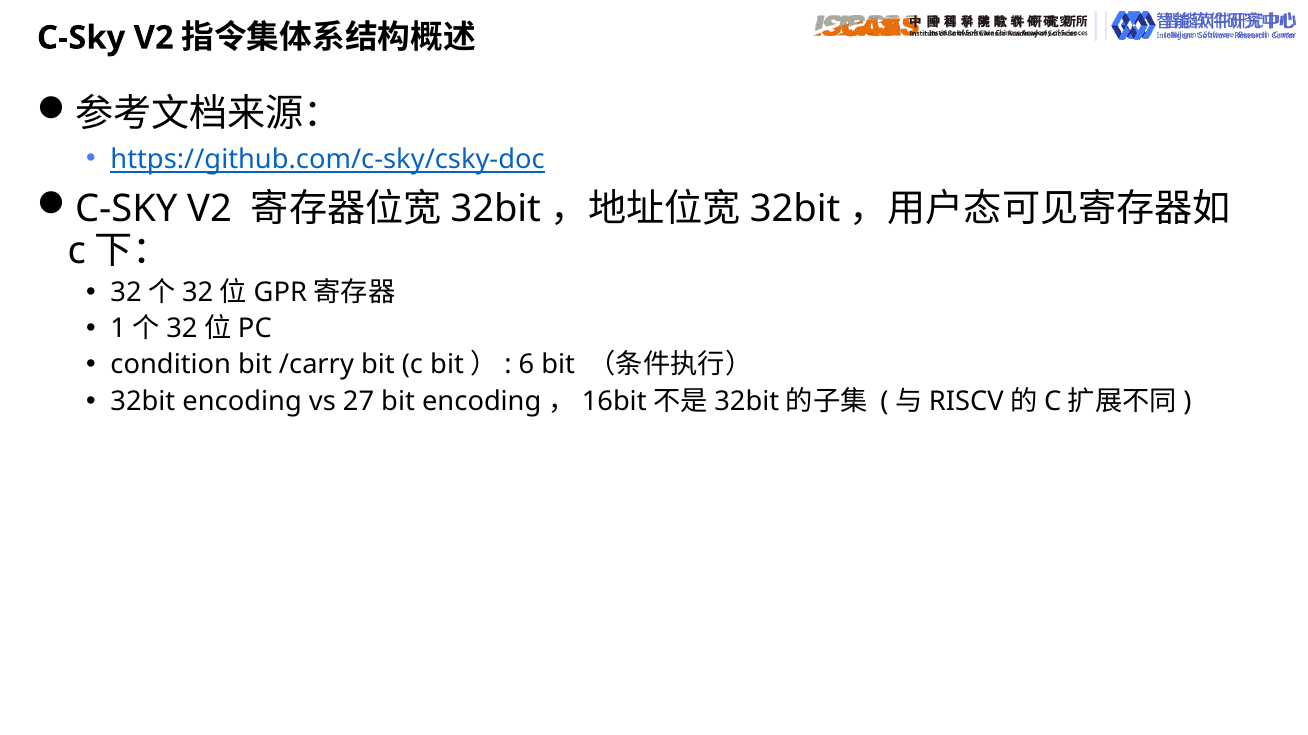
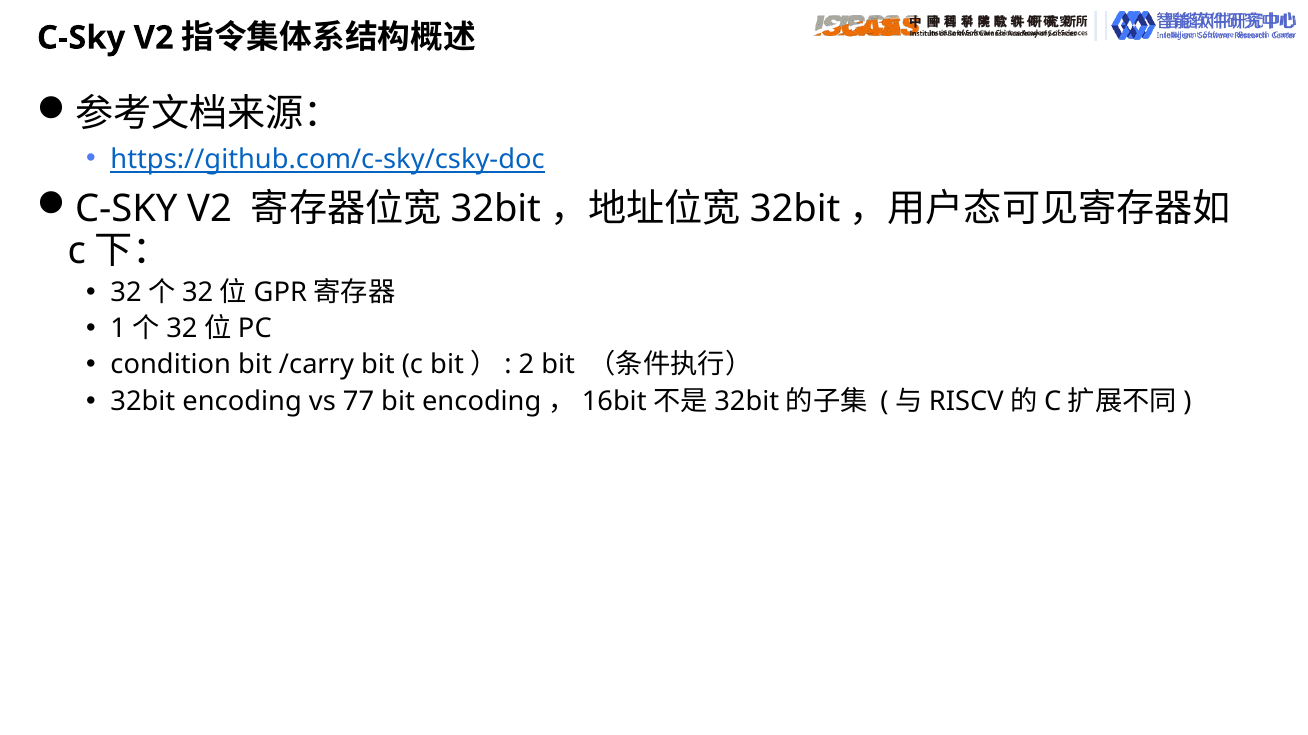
6: 6 -> 2
27: 27 -> 77
